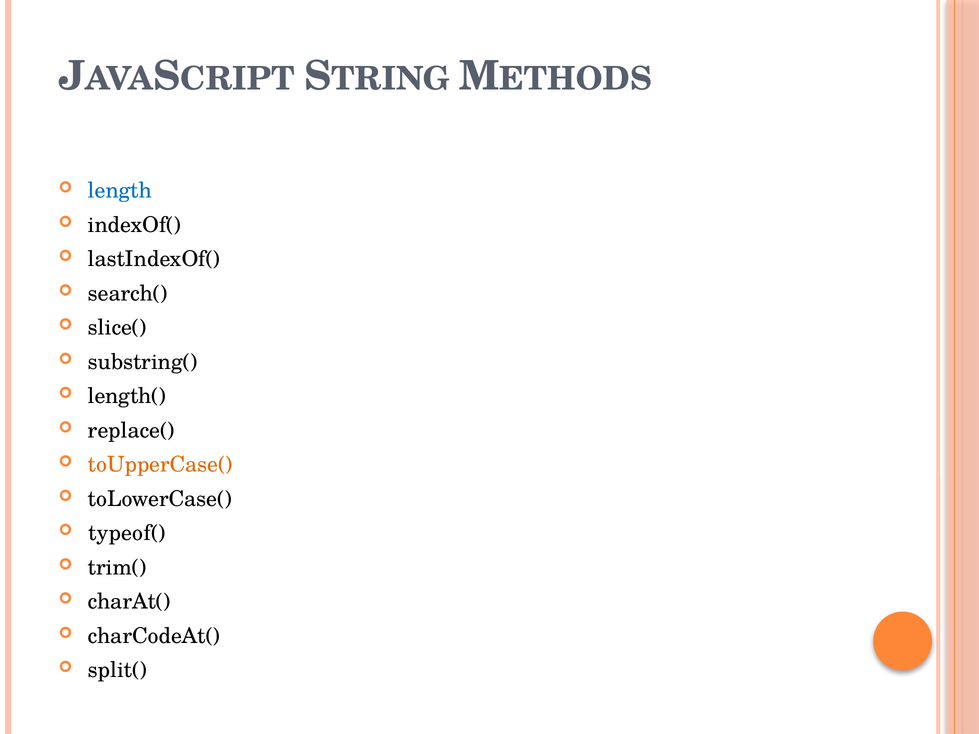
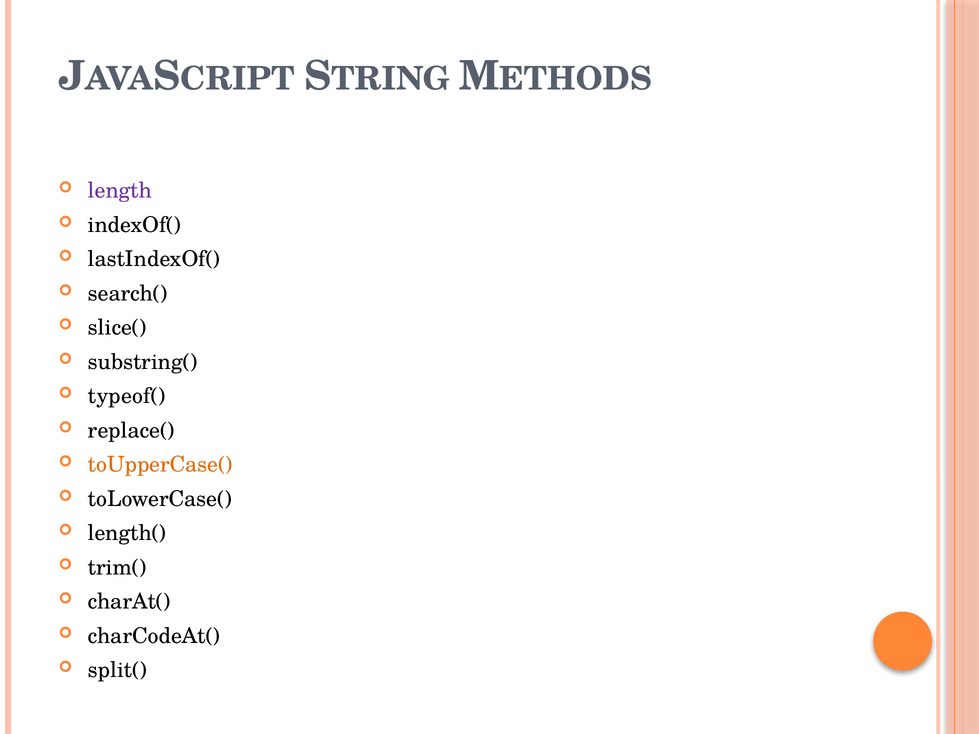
length colour: blue -> purple
length(: length( -> typeof(
typeof(: typeof( -> length(
